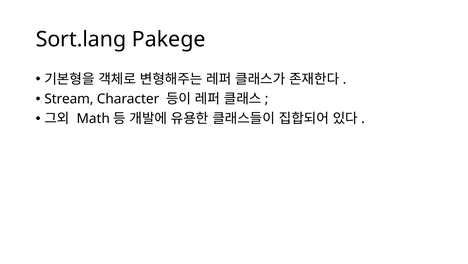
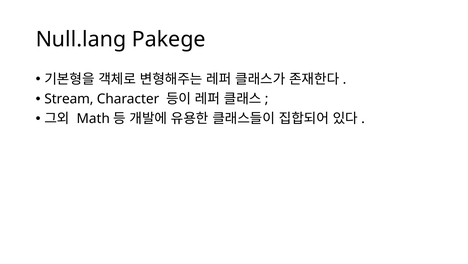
Sort.lang: Sort.lang -> Null.lang
